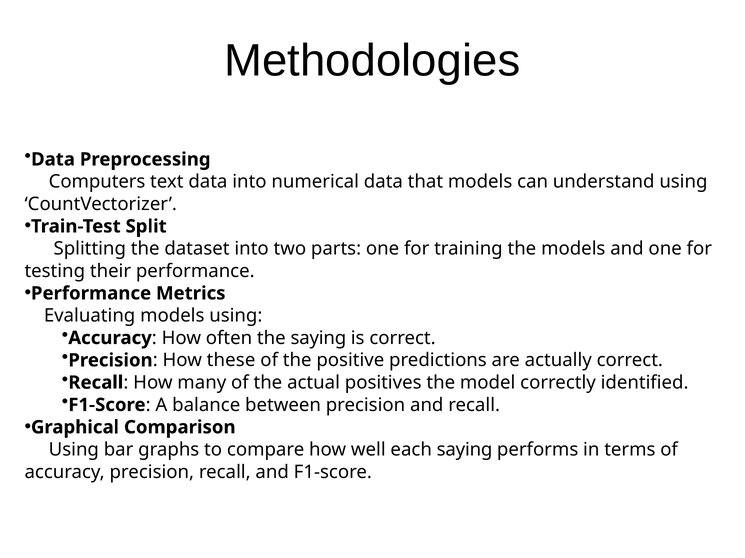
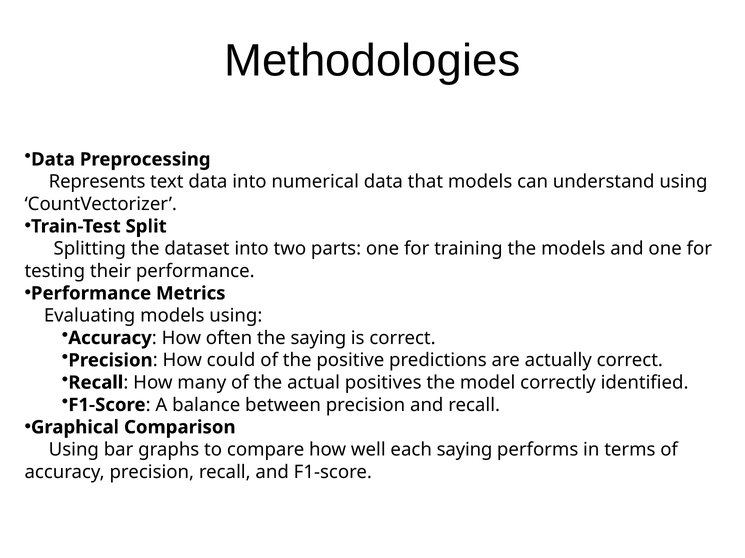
Computers: Computers -> Represents
these: these -> could
